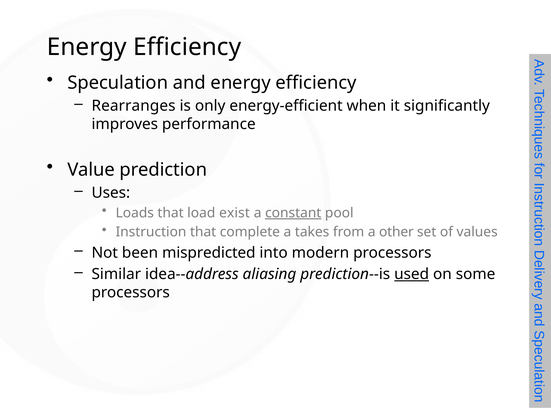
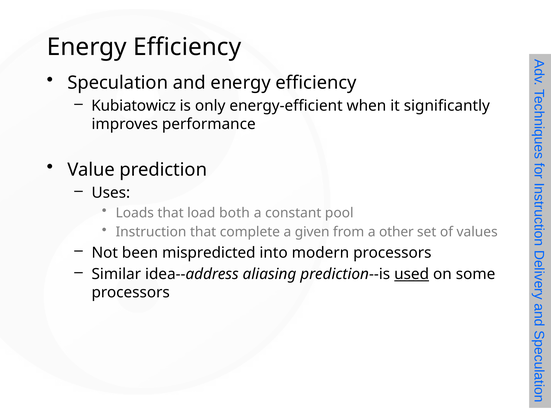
Rearranges: Rearranges -> Kubiatowicz
exist: exist -> both
constant underline: present -> none
takes: takes -> given
